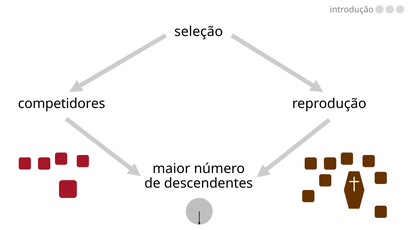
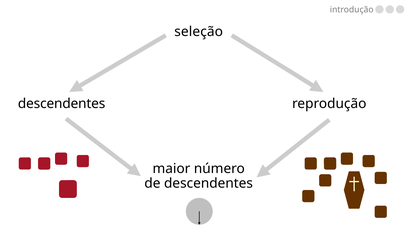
competidores at (62, 104): competidores -> descendentes
